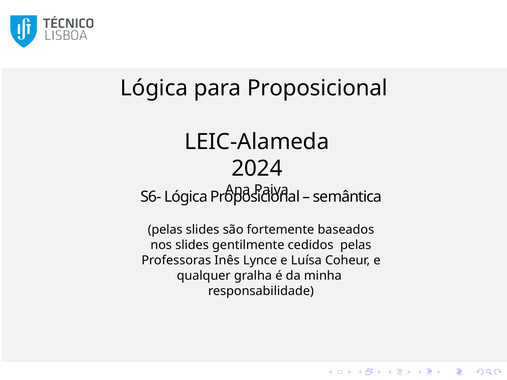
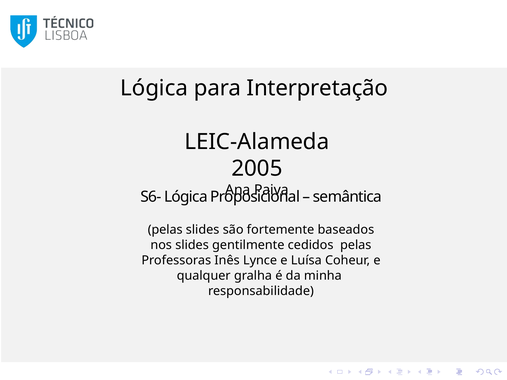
para Proposicional: Proposicional -> Interpretação
2024: 2024 -> 2005
